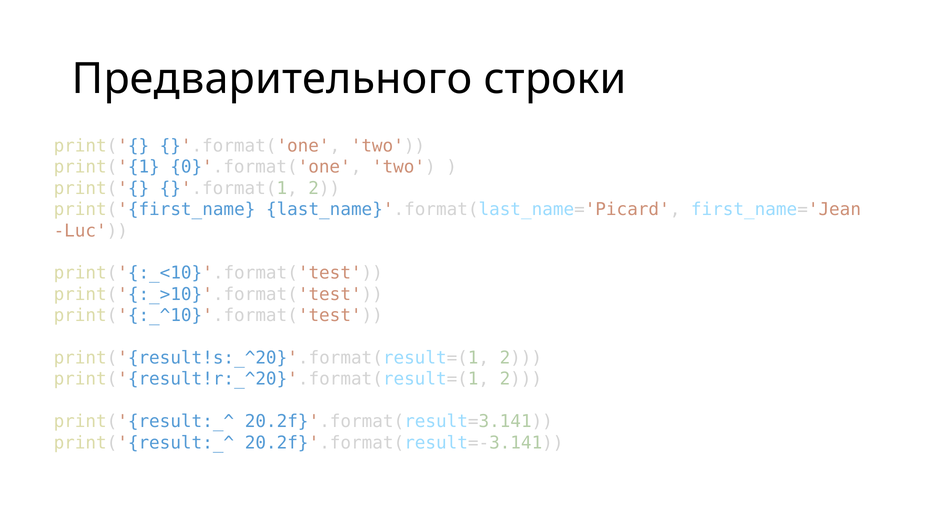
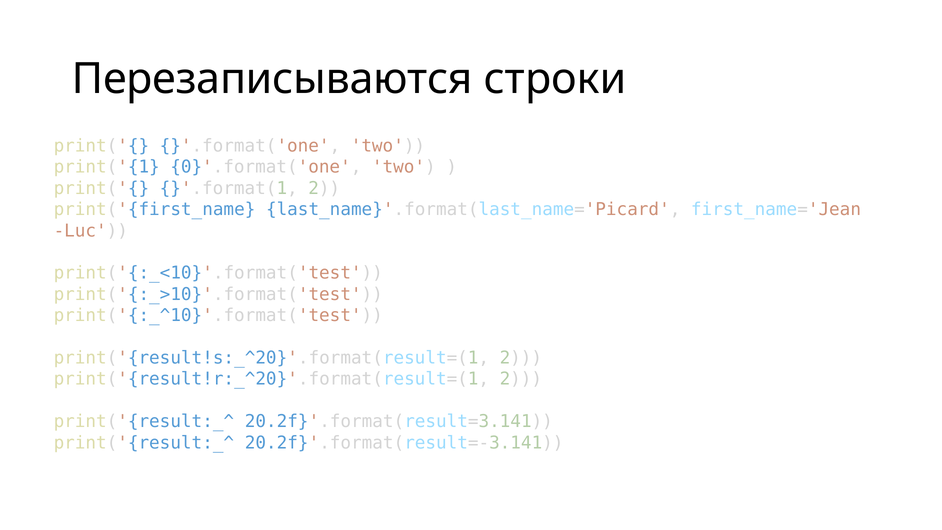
Предварительного: Предварительного -> Перезаписываются
